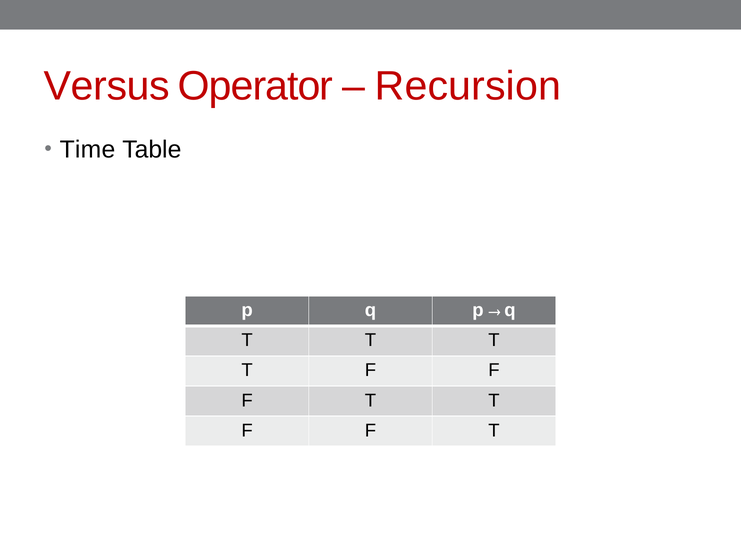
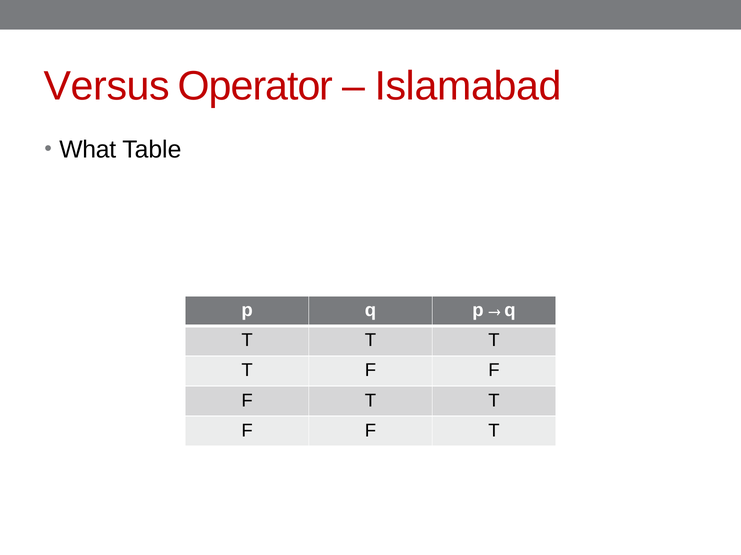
Recursion: Recursion -> Islamabad
Time: Time -> What
